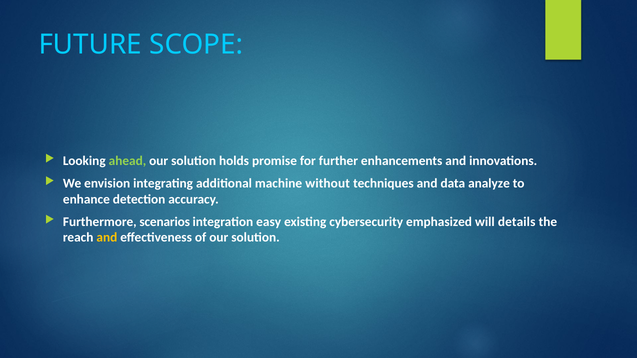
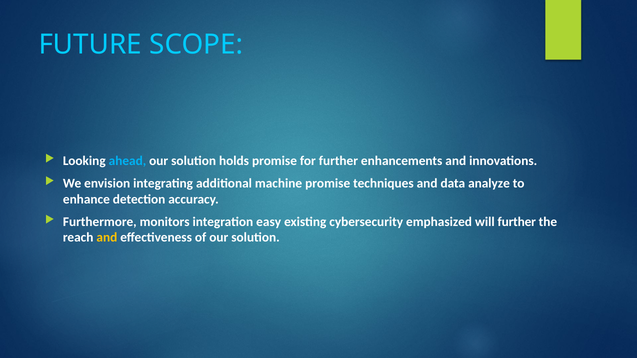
ahead colour: light green -> light blue
machine without: without -> promise
scenarios: scenarios -> monitors
will details: details -> further
